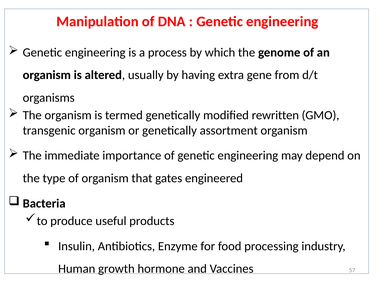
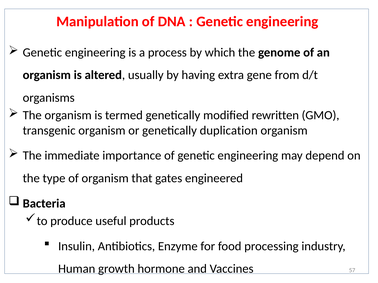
assortment: assortment -> duplication
